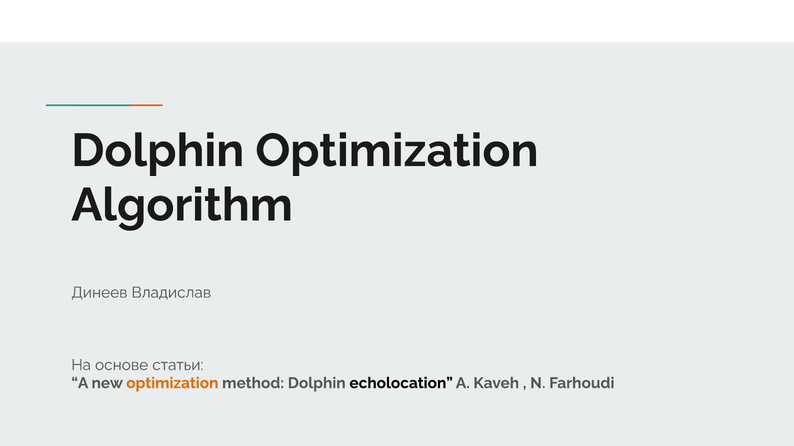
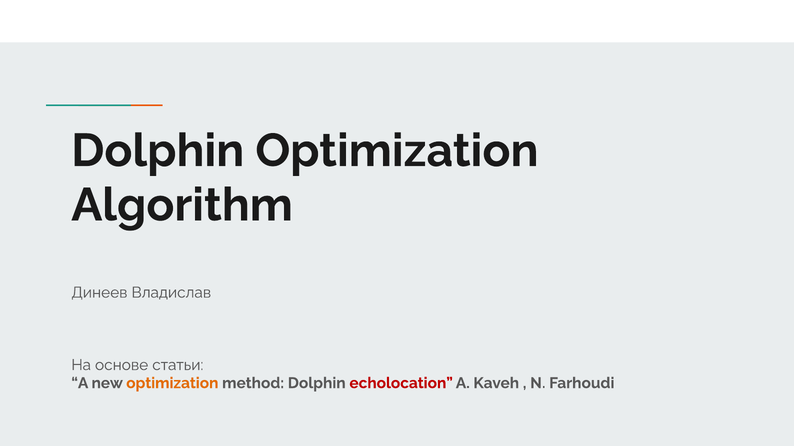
echolocation colour: black -> red
